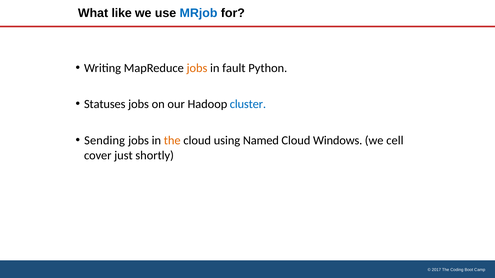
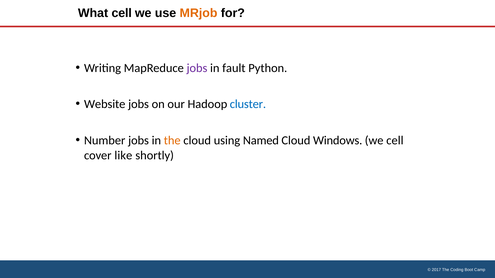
What like: like -> cell
MRjob colour: blue -> orange
jobs at (197, 68) colour: orange -> purple
Statuses: Statuses -> Website
Sending: Sending -> Number
just: just -> like
